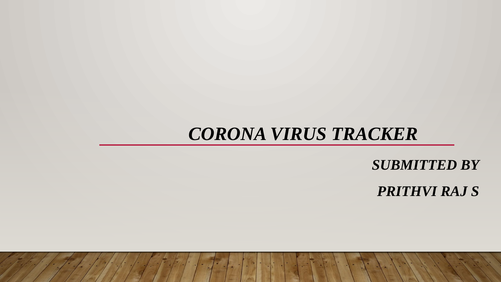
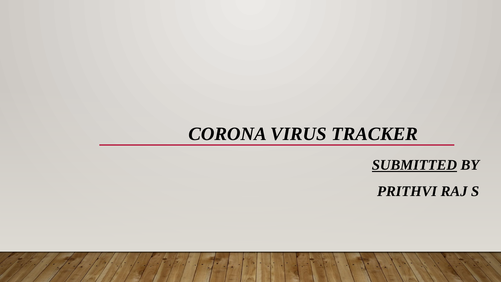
SUBMITTED underline: none -> present
